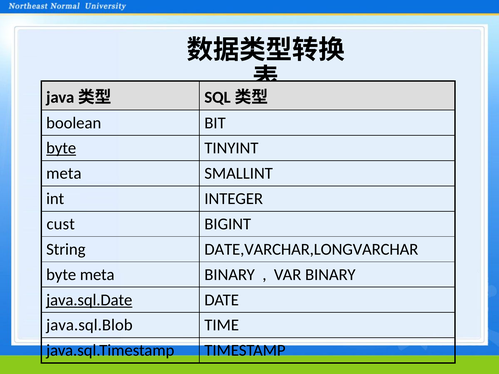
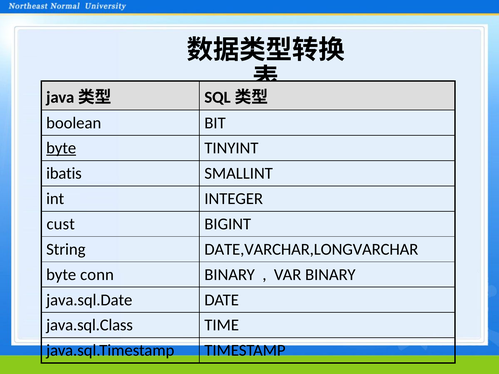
meta at (64, 174): meta -> ibatis
byte meta: meta -> conn
java.sql.Date underline: present -> none
java.sql.Blob: java.sql.Blob -> java.sql.Class
